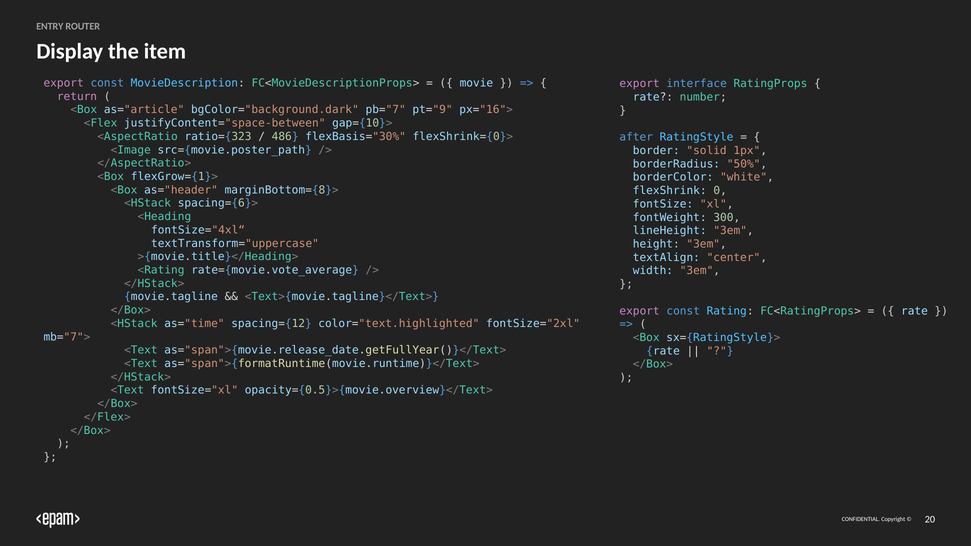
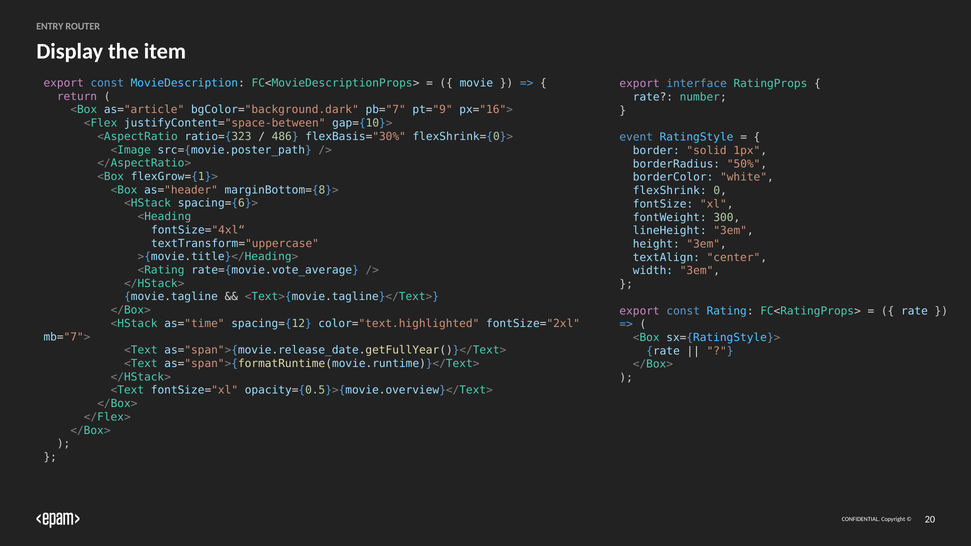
after: after -> event
